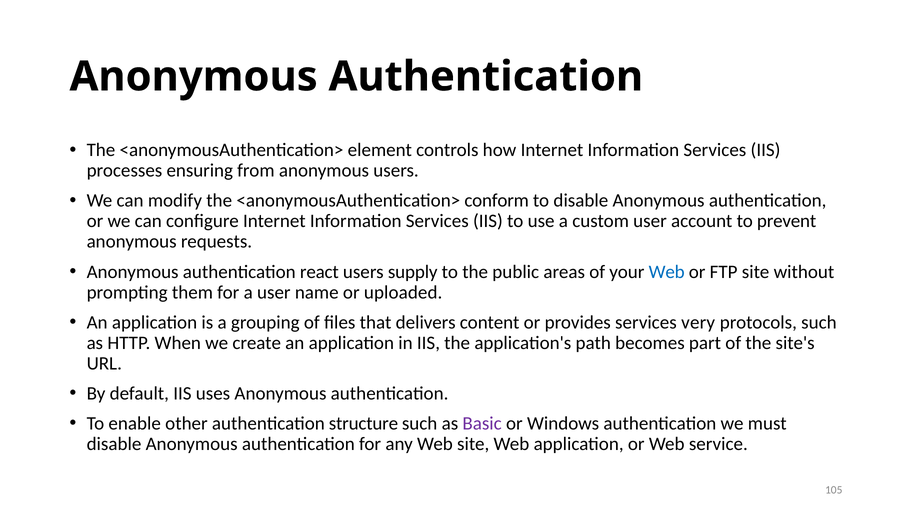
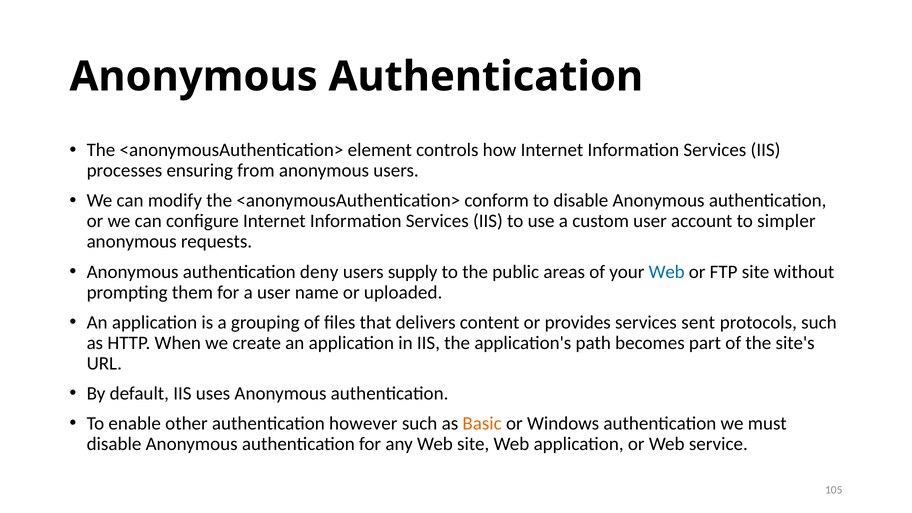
prevent: prevent -> simpler
react: react -> deny
very: very -> sent
structure: structure -> however
Basic colour: purple -> orange
